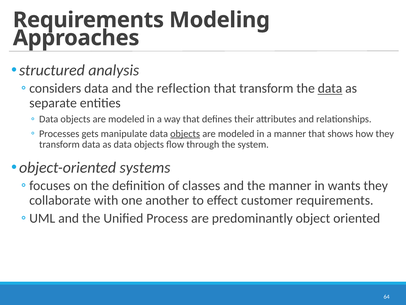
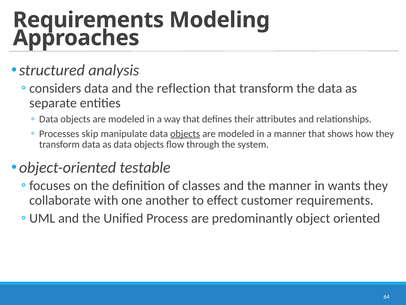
data at (330, 88) underline: present -> none
gets: gets -> skip
systems: systems -> testable
